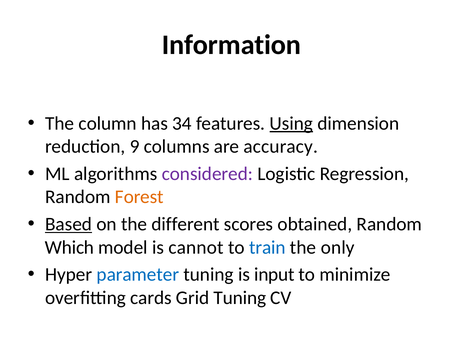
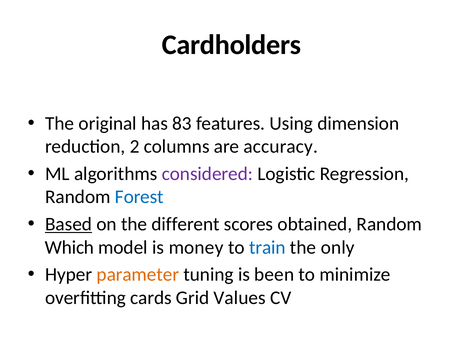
Information: Information -> Cardholders
column: column -> original
34: 34 -> 83
Using underline: present -> none
9: 9 -> 2
Forest colour: orange -> blue
cannot: cannot -> money
parameter colour: blue -> orange
input: input -> been
Grid Tuning: Tuning -> Values
